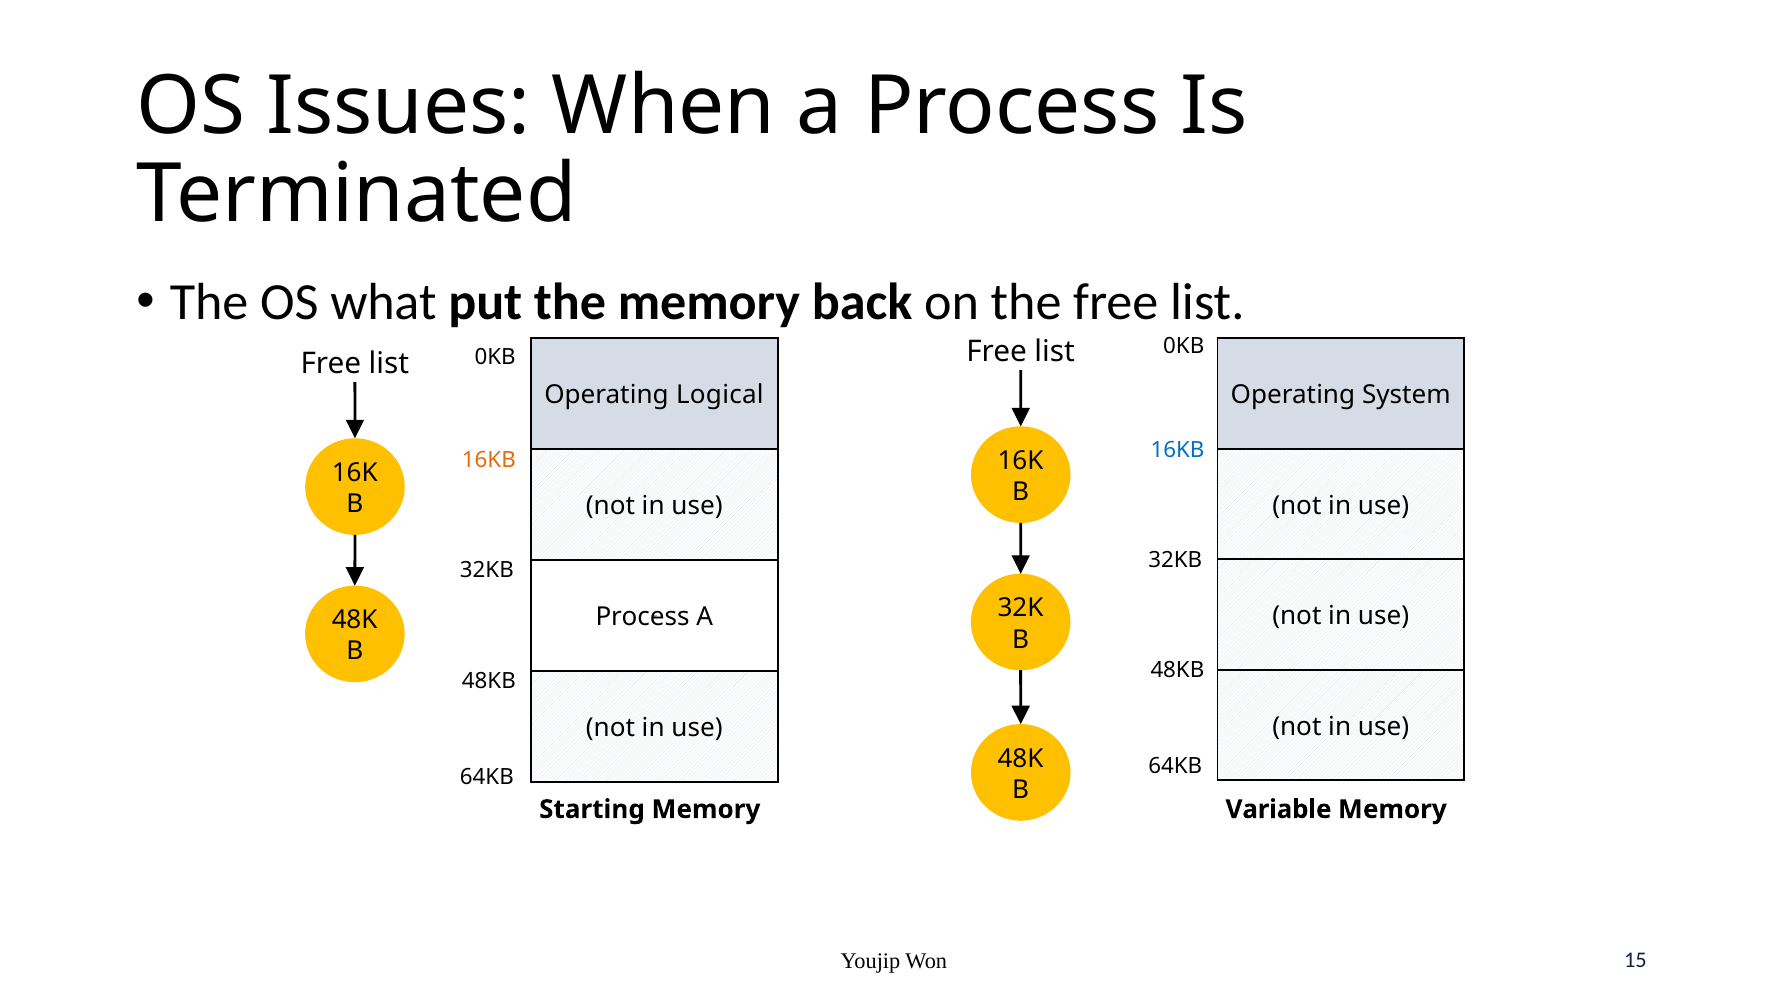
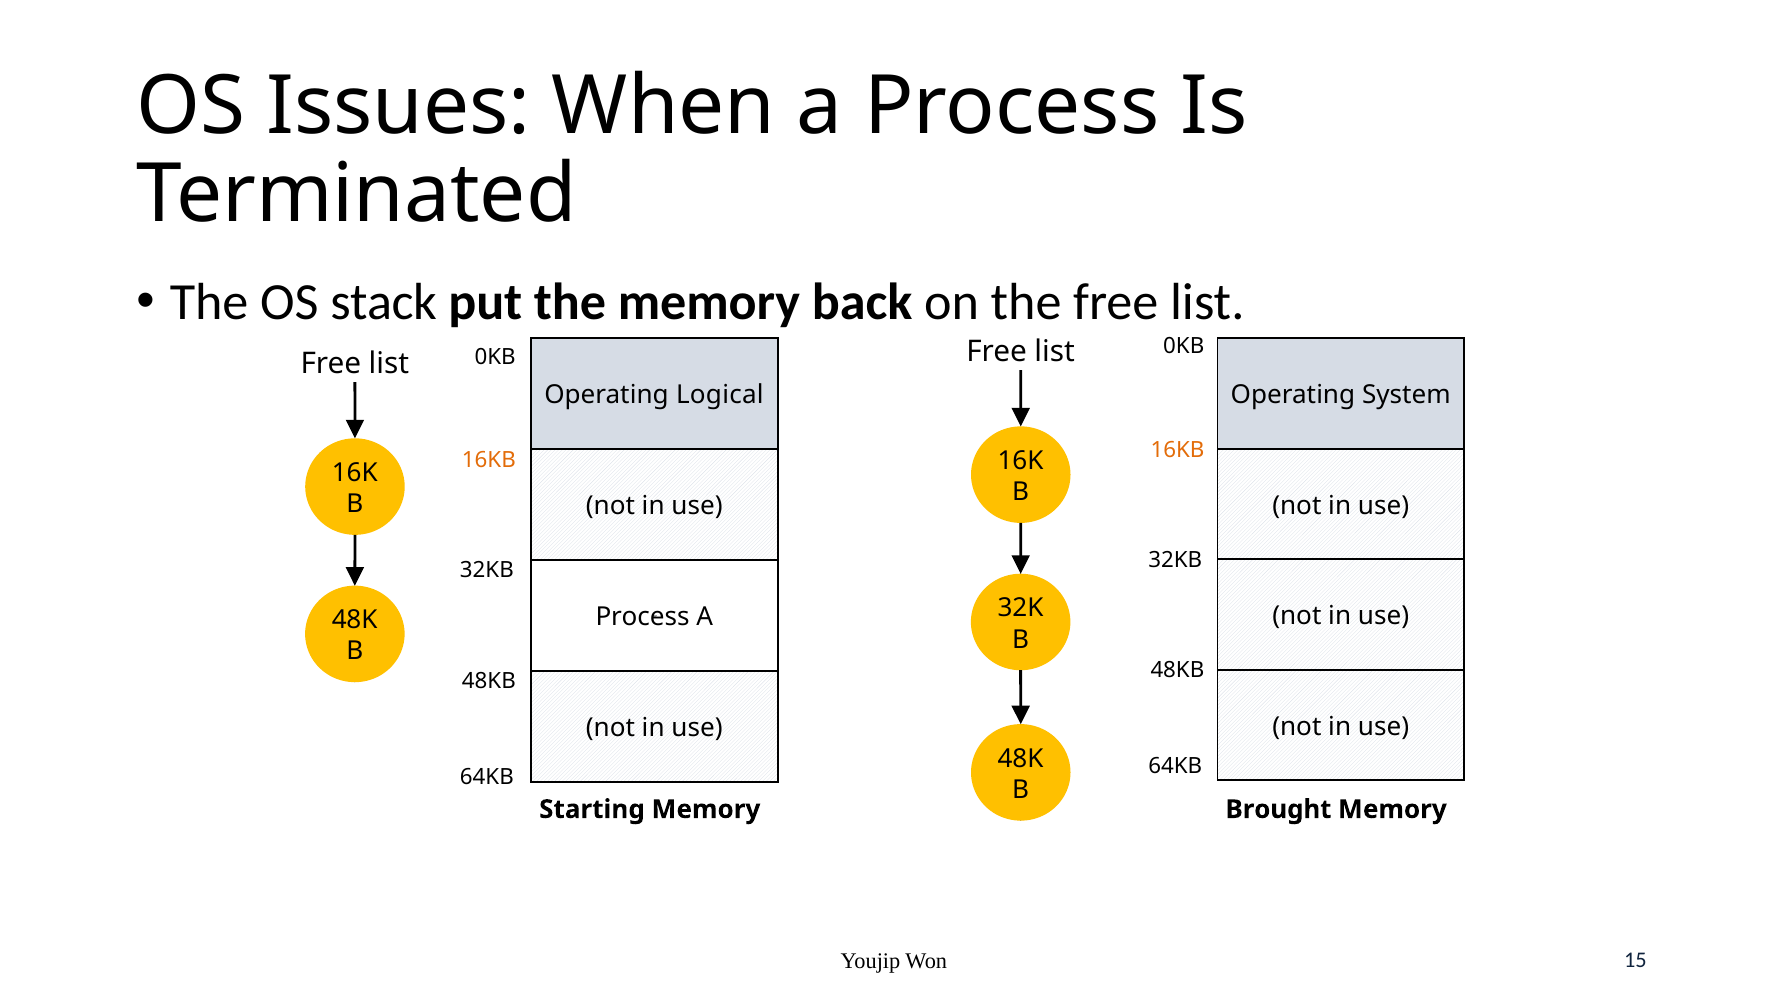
what: what -> stack
16KB at (1177, 450) colour: blue -> orange
Variable: Variable -> Brought
